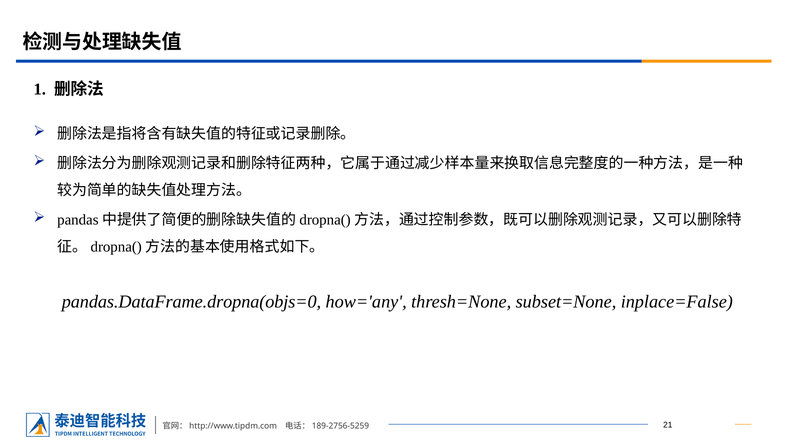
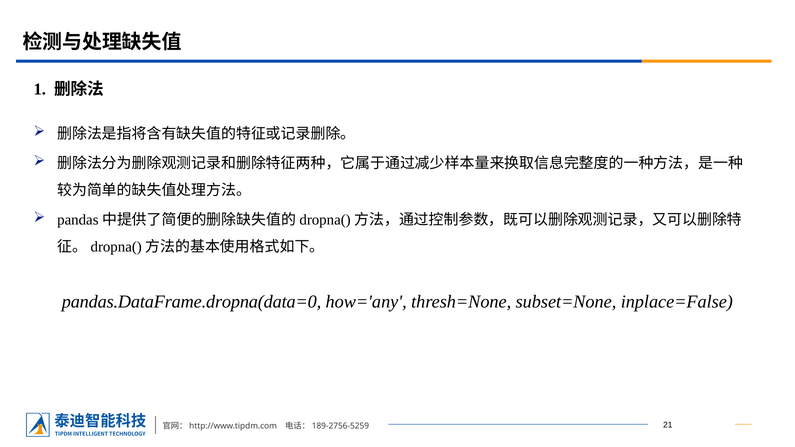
pandas.DataFrame.dropna(objs=0: pandas.DataFrame.dropna(objs=0 -> pandas.DataFrame.dropna(data=0
